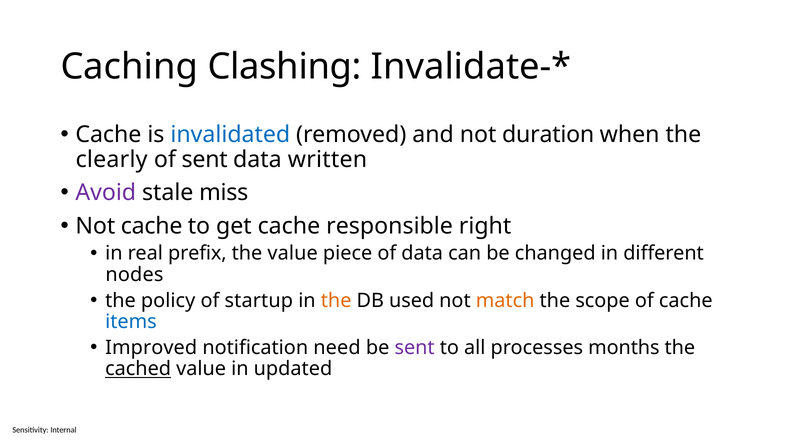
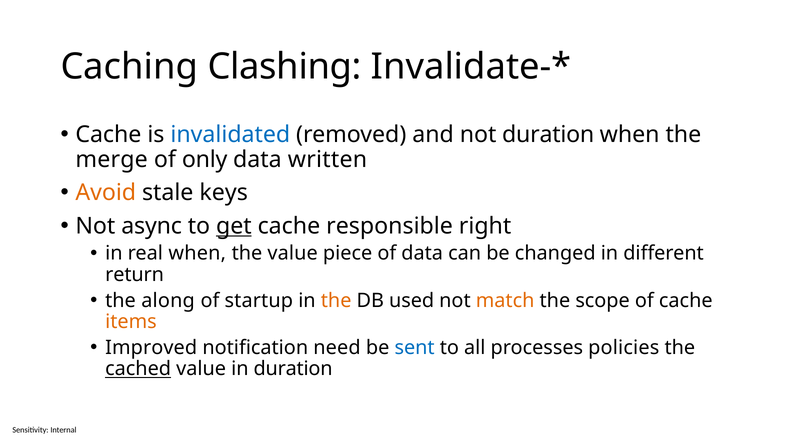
clearly: clearly -> merge
of sent: sent -> only
Avoid colour: purple -> orange
miss: miss -> keys
Not cache: cache -> async
get underline: none -> present
real prefix: prefix -> when
nodes: nodes -> return
policy: policy -> along
items colour: blue -> orange
sent at (415, 347) colour: purple -> blue
months: months -> policies
in updated: updated -> duration
